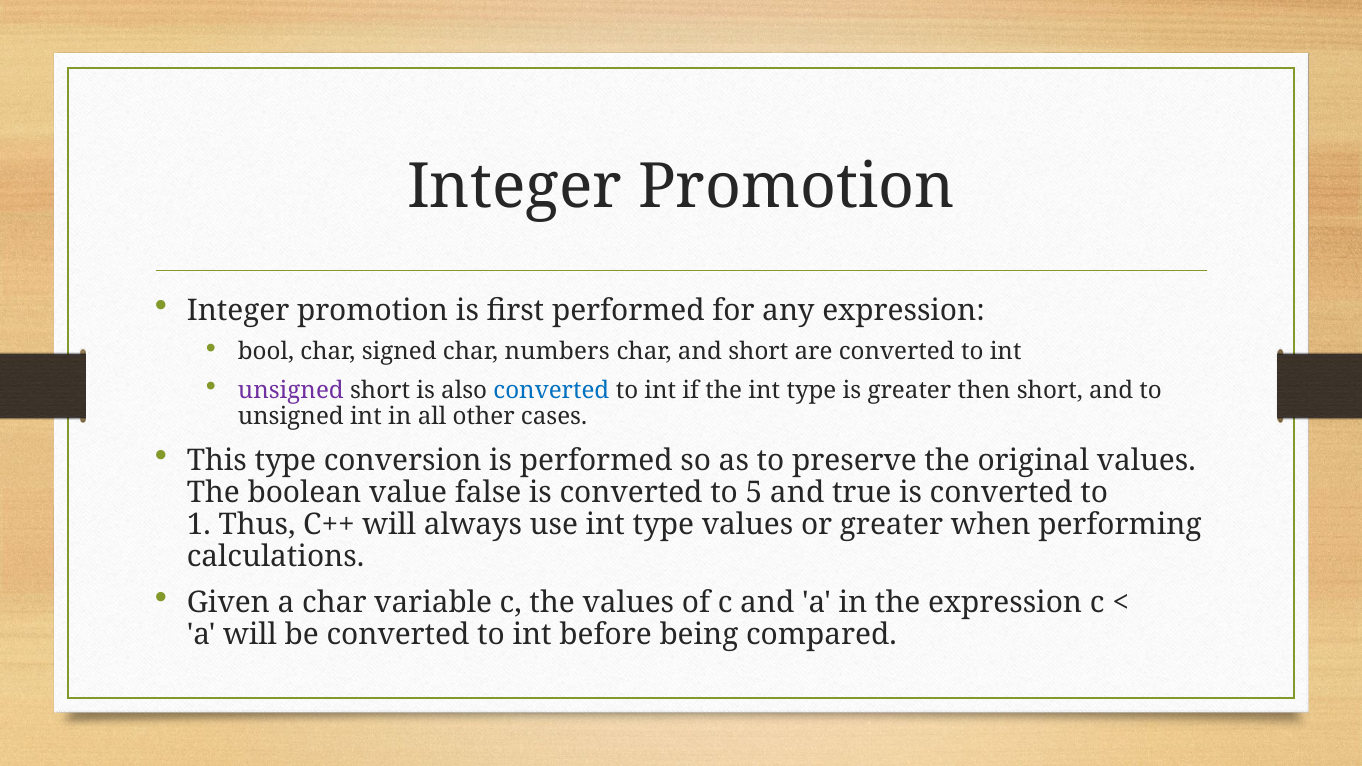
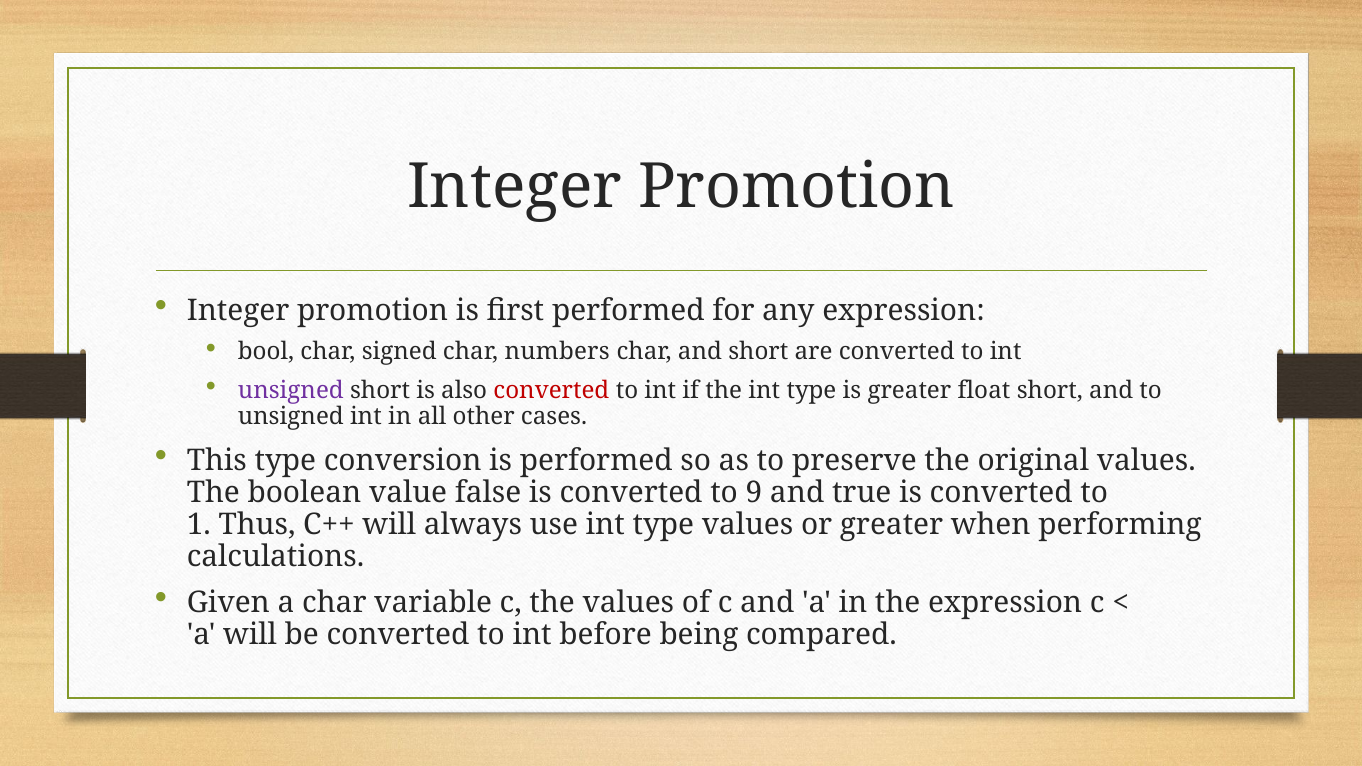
converted at (551, 391) colour: blue -> red
then: then -> float
5: 5 -> 9
